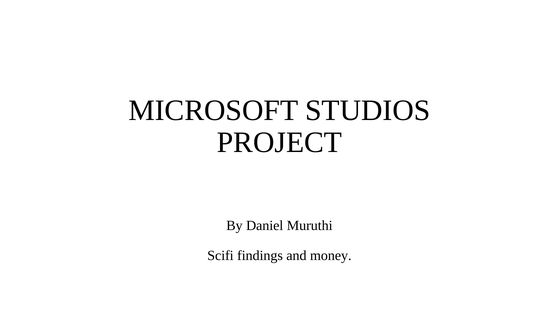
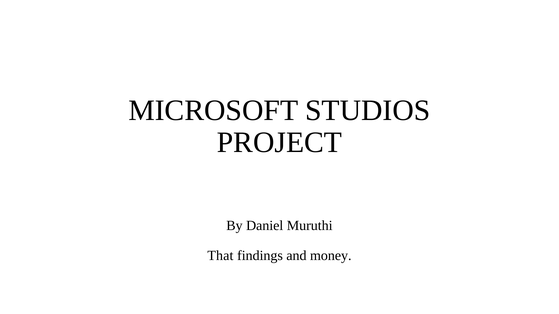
Scifi: Scifi -> That
